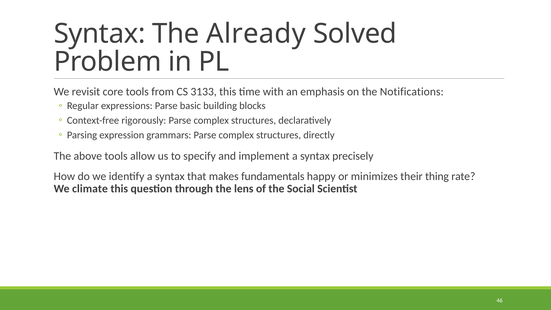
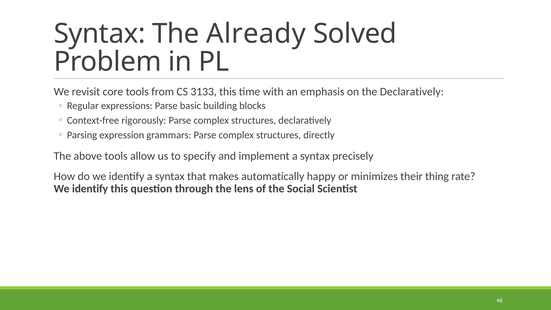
the Notifications: Notifications -> Declaratively
fundamentals: fundamentals -> automatically
climate at (90, 189): climate -> identify
